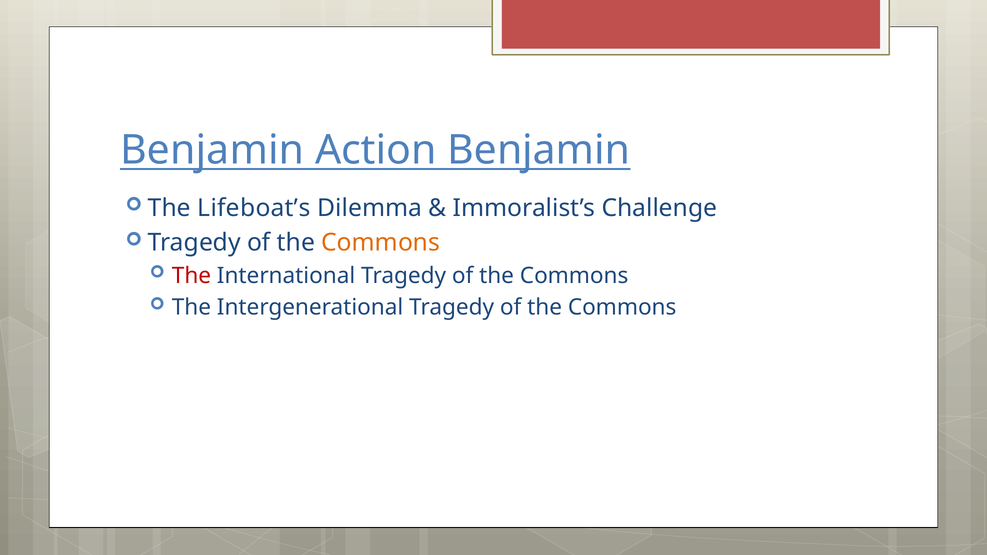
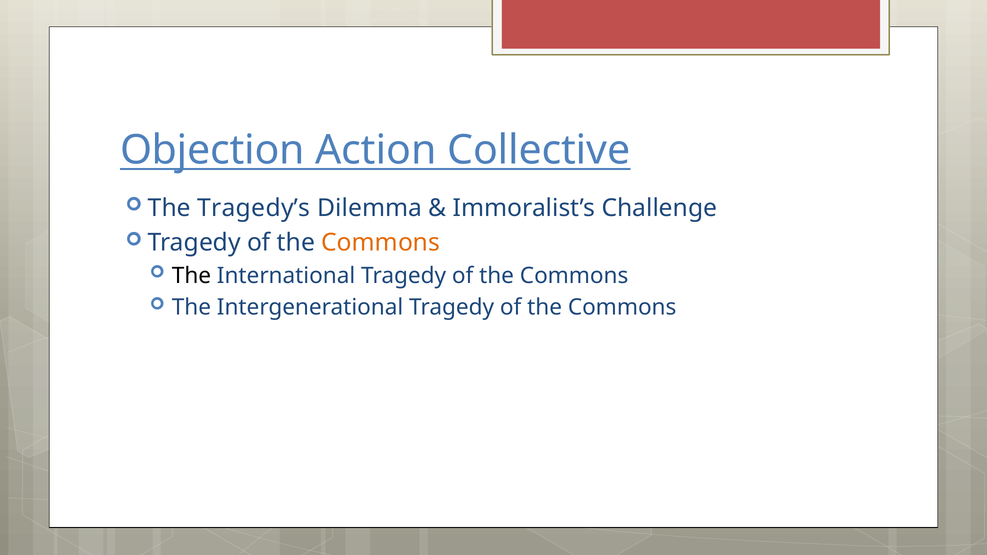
Benjamin at (212, 150): Benjamin -> Objection
Action Benjamin: Benjamin -> Collective
Lifeboat’s: Lifeboat’s -> Tragedy’s
The at (191, 276) colour: red -> black
